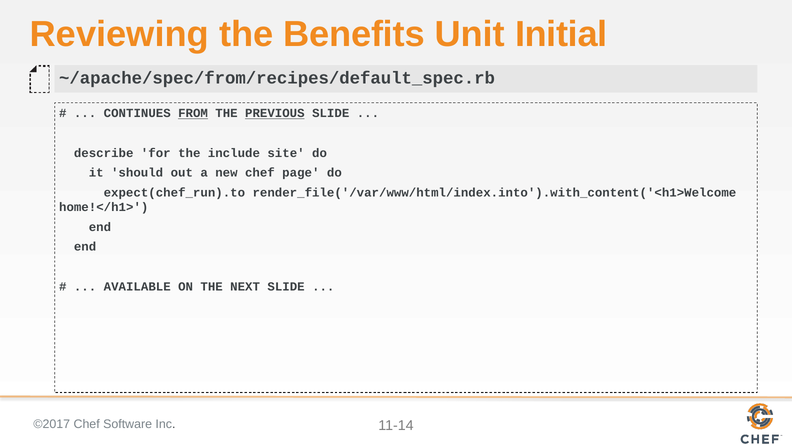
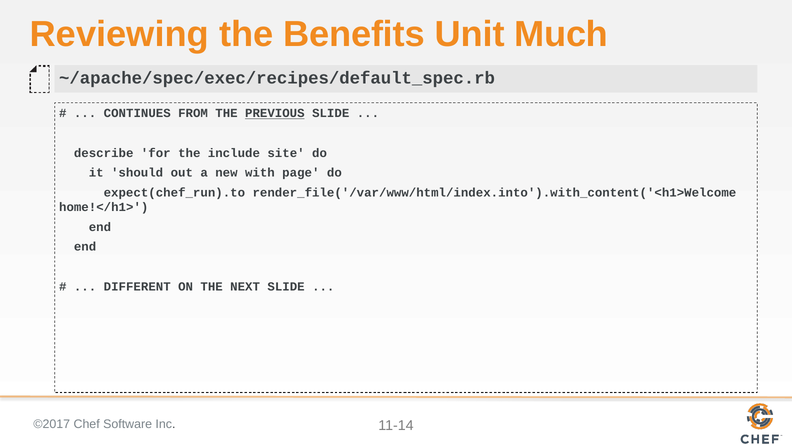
Initial: Initial -> Much
~/apache/spec/from/recipes/default_spec.rb: ~/apache/spec/from/recipes/default_spec.rb -> ~/apache/spec/exec/recipes/default_spec.rb
FROM underline: present -> none
new chef: chef -> with
AVAILABLE: AVAILABLE -> DIFFERENT
